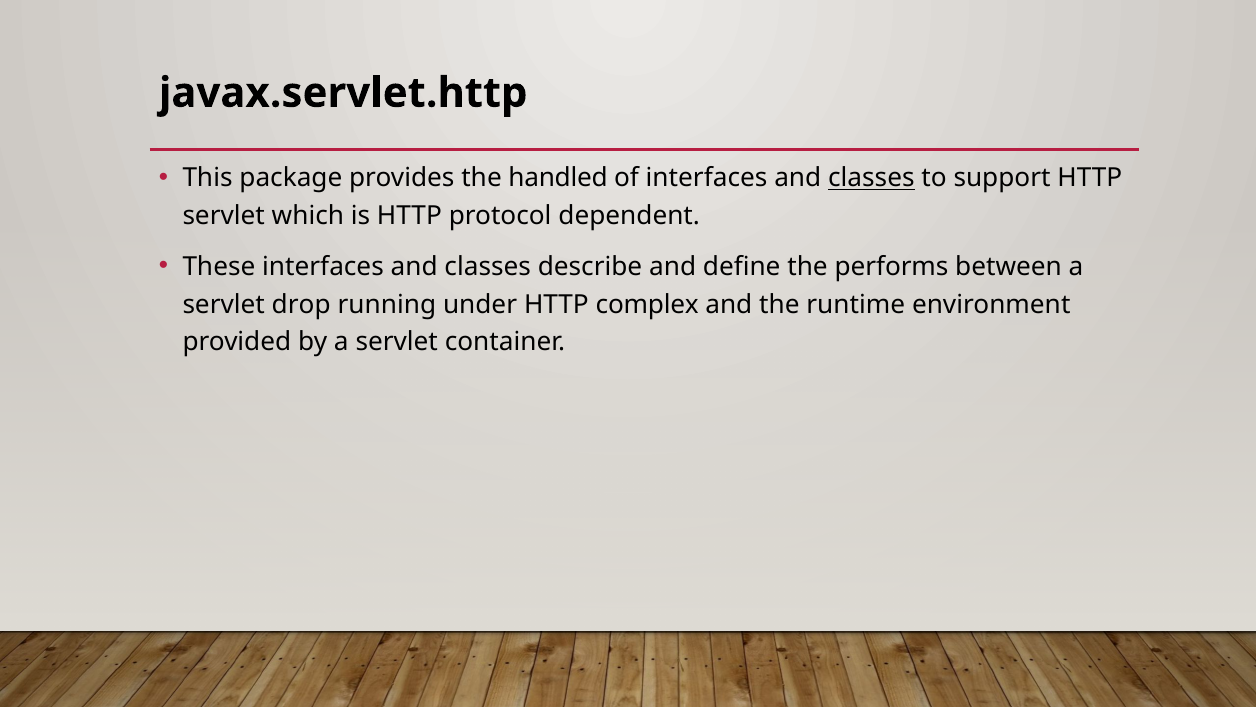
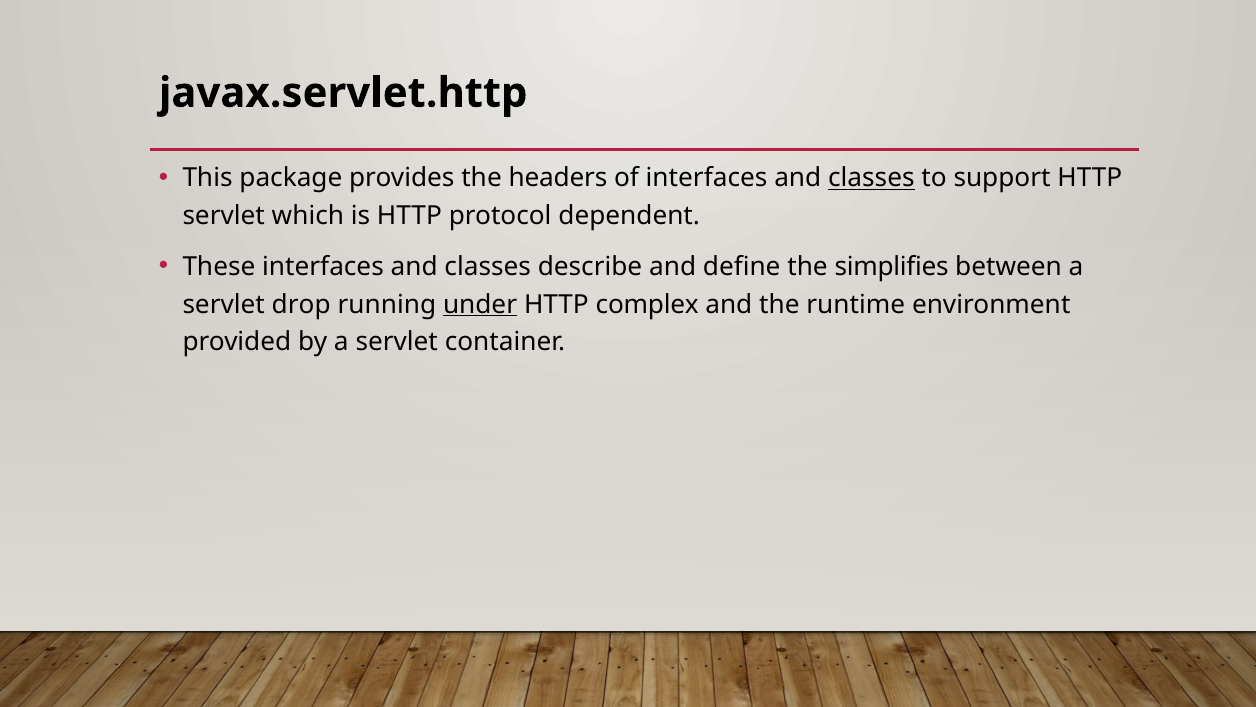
handled: handled -> headers
performs: performs -> simplifies
under underline: none -> present
